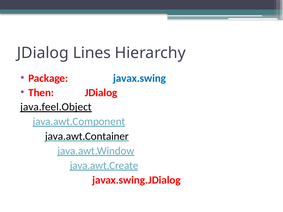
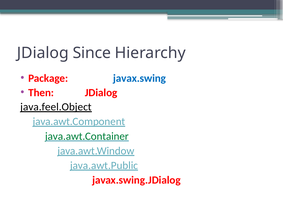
Lines: Lines -> Since
java.awt.Container colour: black -> green
java.awt.Create: java.awt.Create -> java.awt.Public
